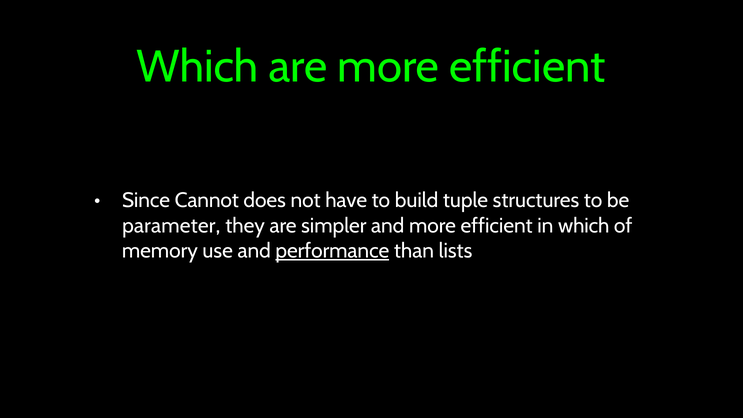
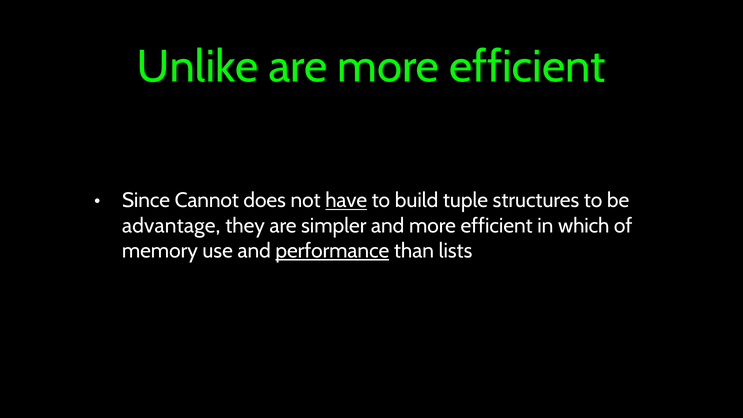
Which at (198, 67): Which -> Unlike
have underline: none -> present
parameter: parameter -> advantage
